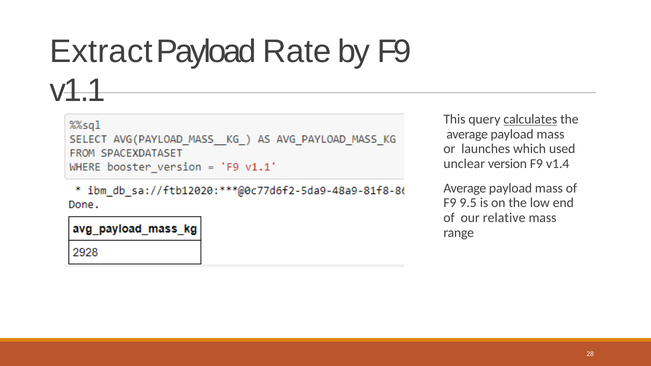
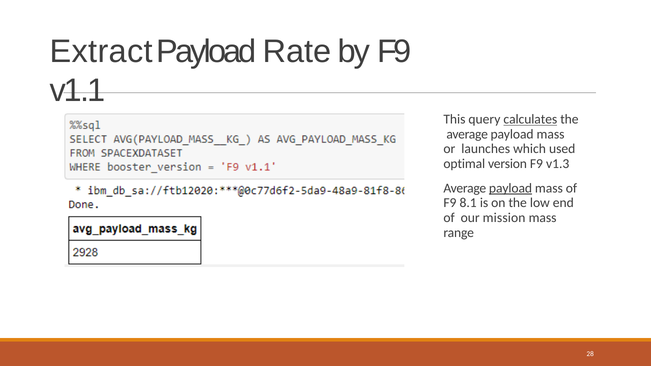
unclear: unclear -> optimal
v1.4: v1.4 -> v1.3
payload at (511, 188) underline: none -> present
9.5: 9.5 -> 8.1
relative: relative -> mission
